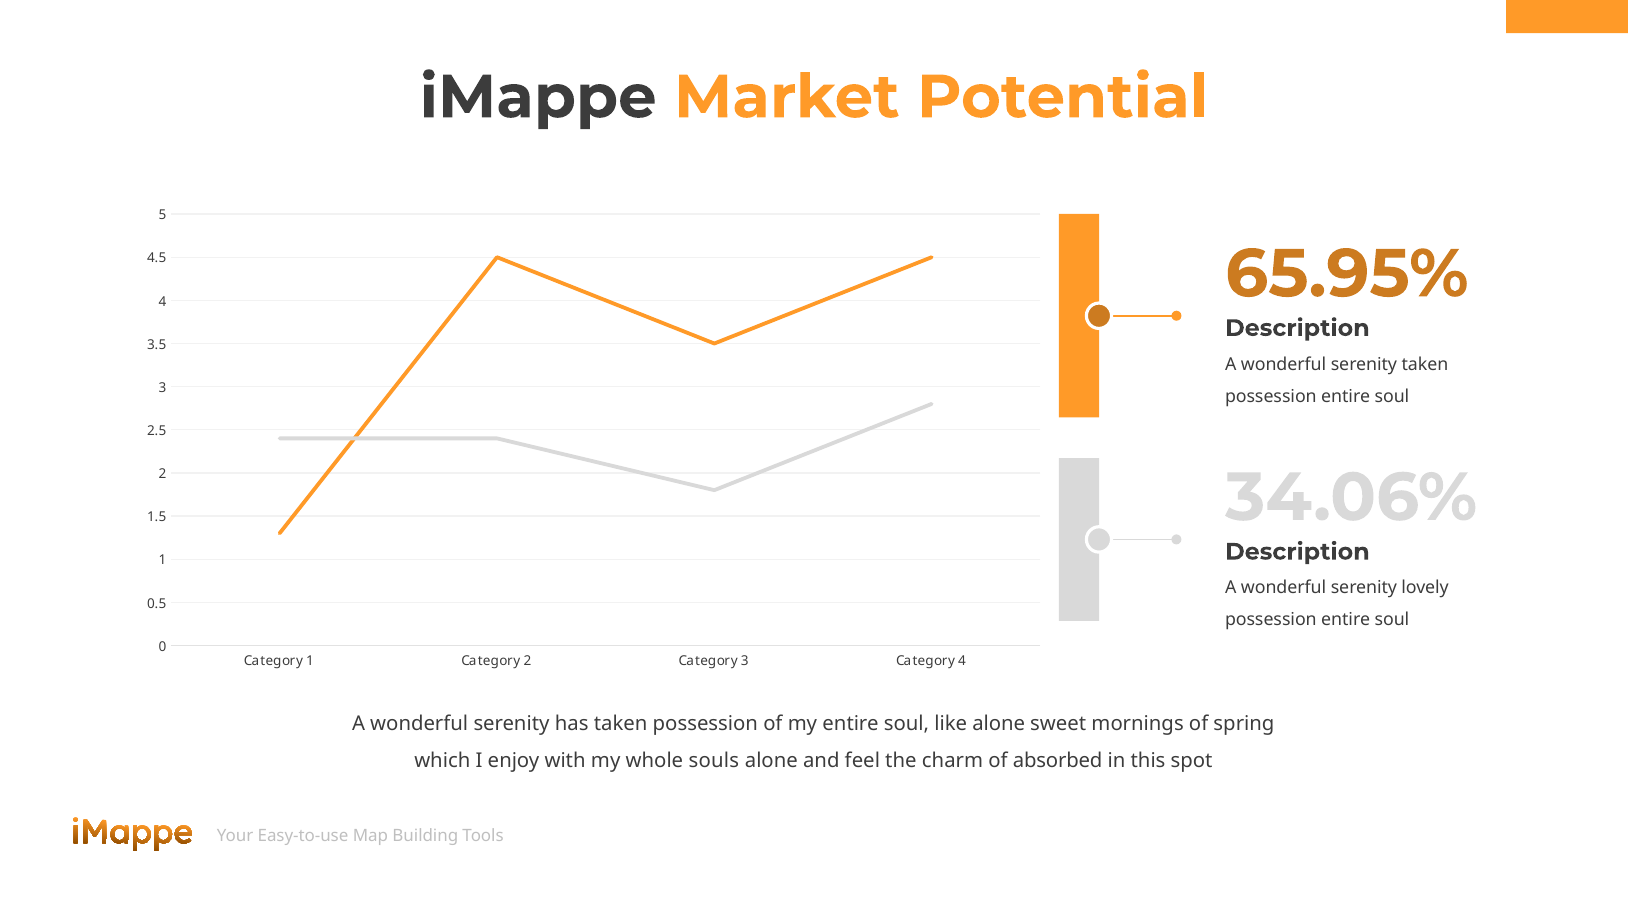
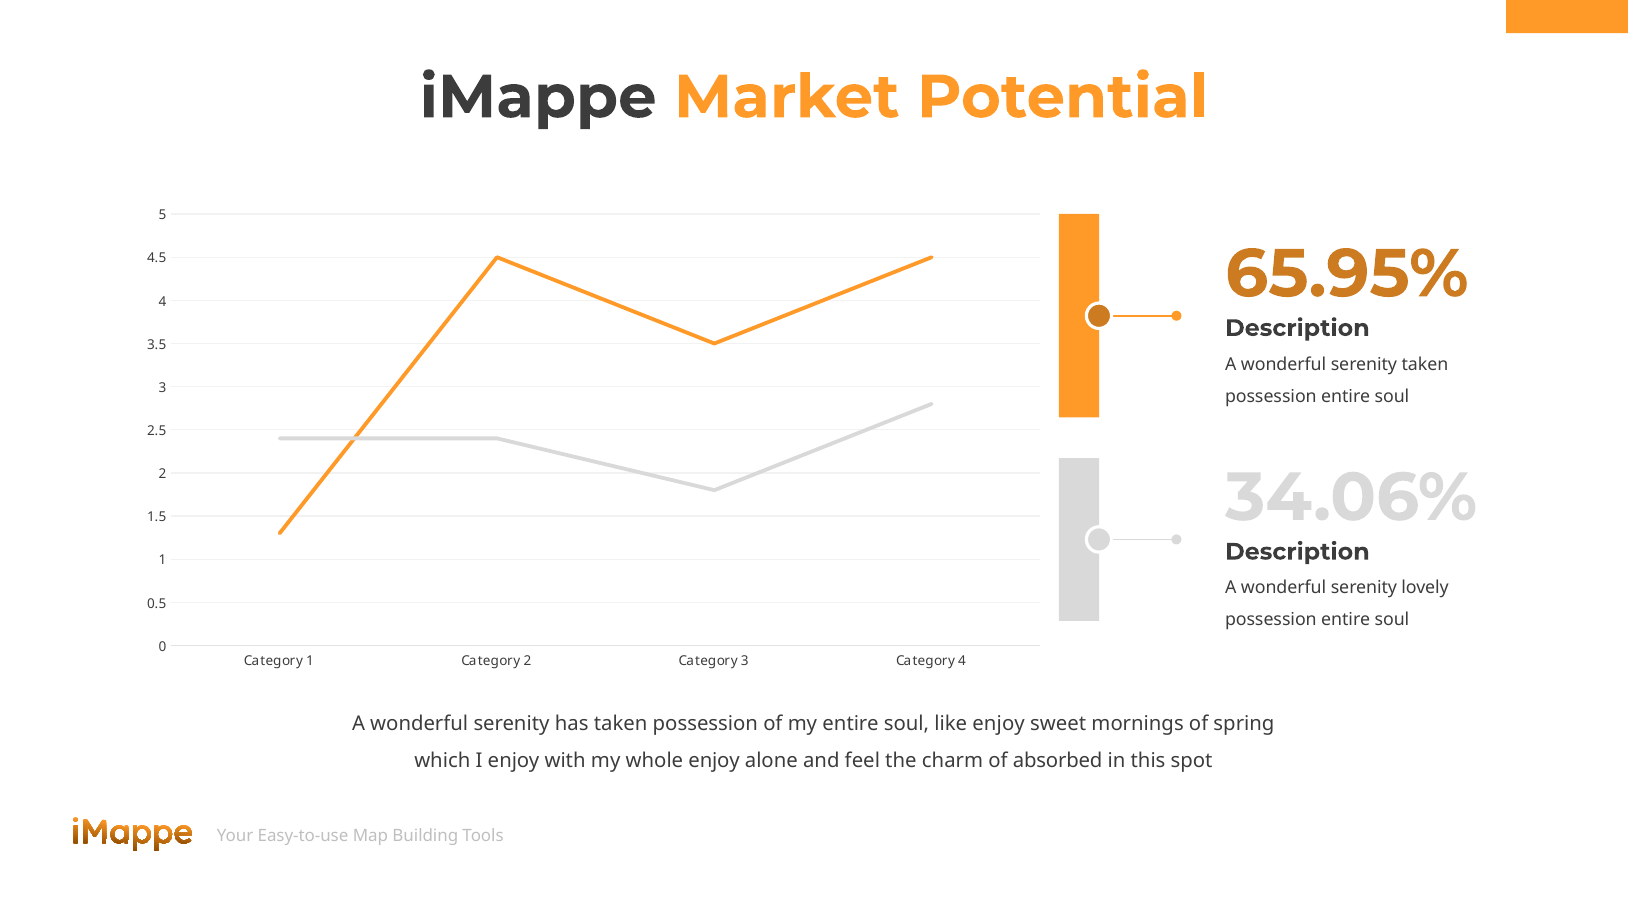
like alone: alone -> enjoy
whole souls: souls -> enjoy
